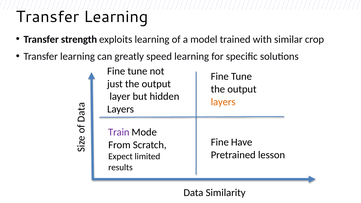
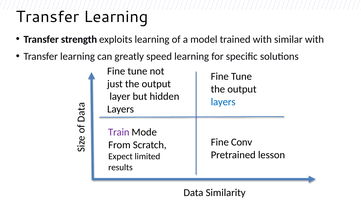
similar crop: crop -> with
layers at (223, 102) colour: orange -> blue
Have: Have -> Conv
